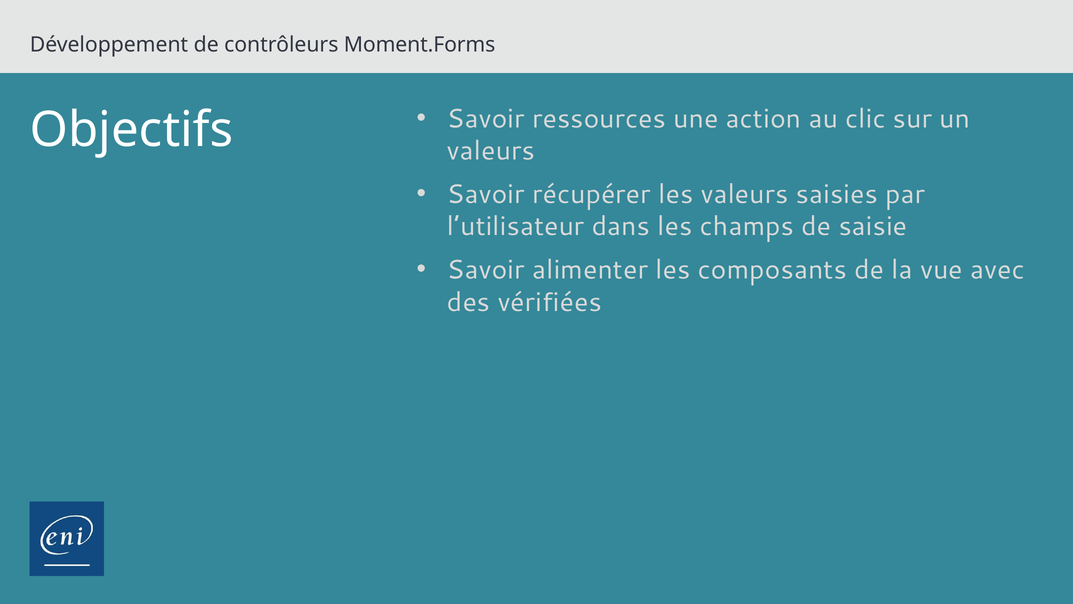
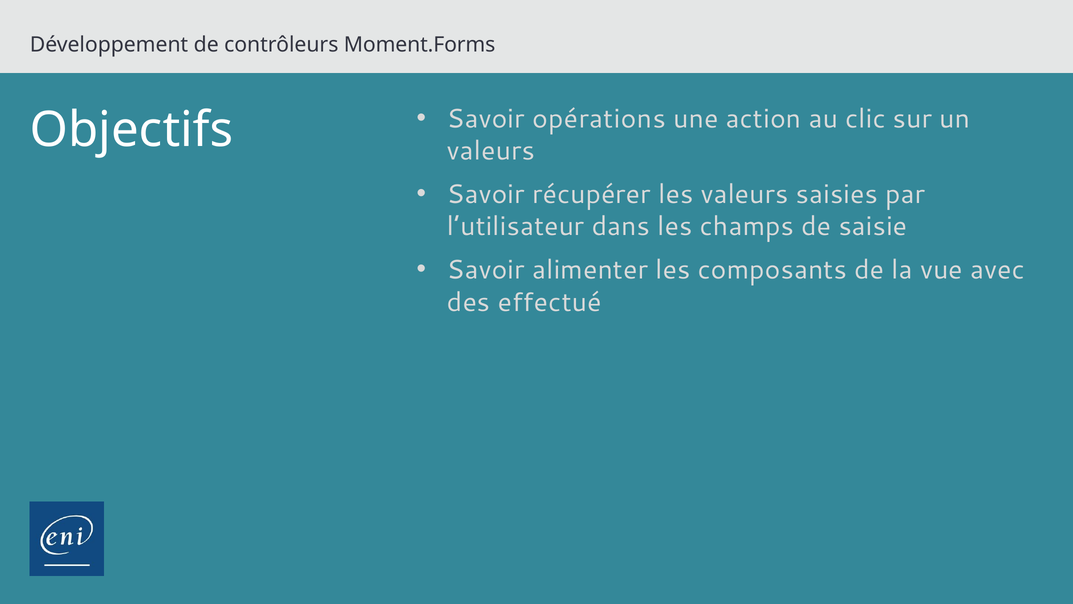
ressources: ressources -> opérations
vérifiées: vérifiées -> effectué
